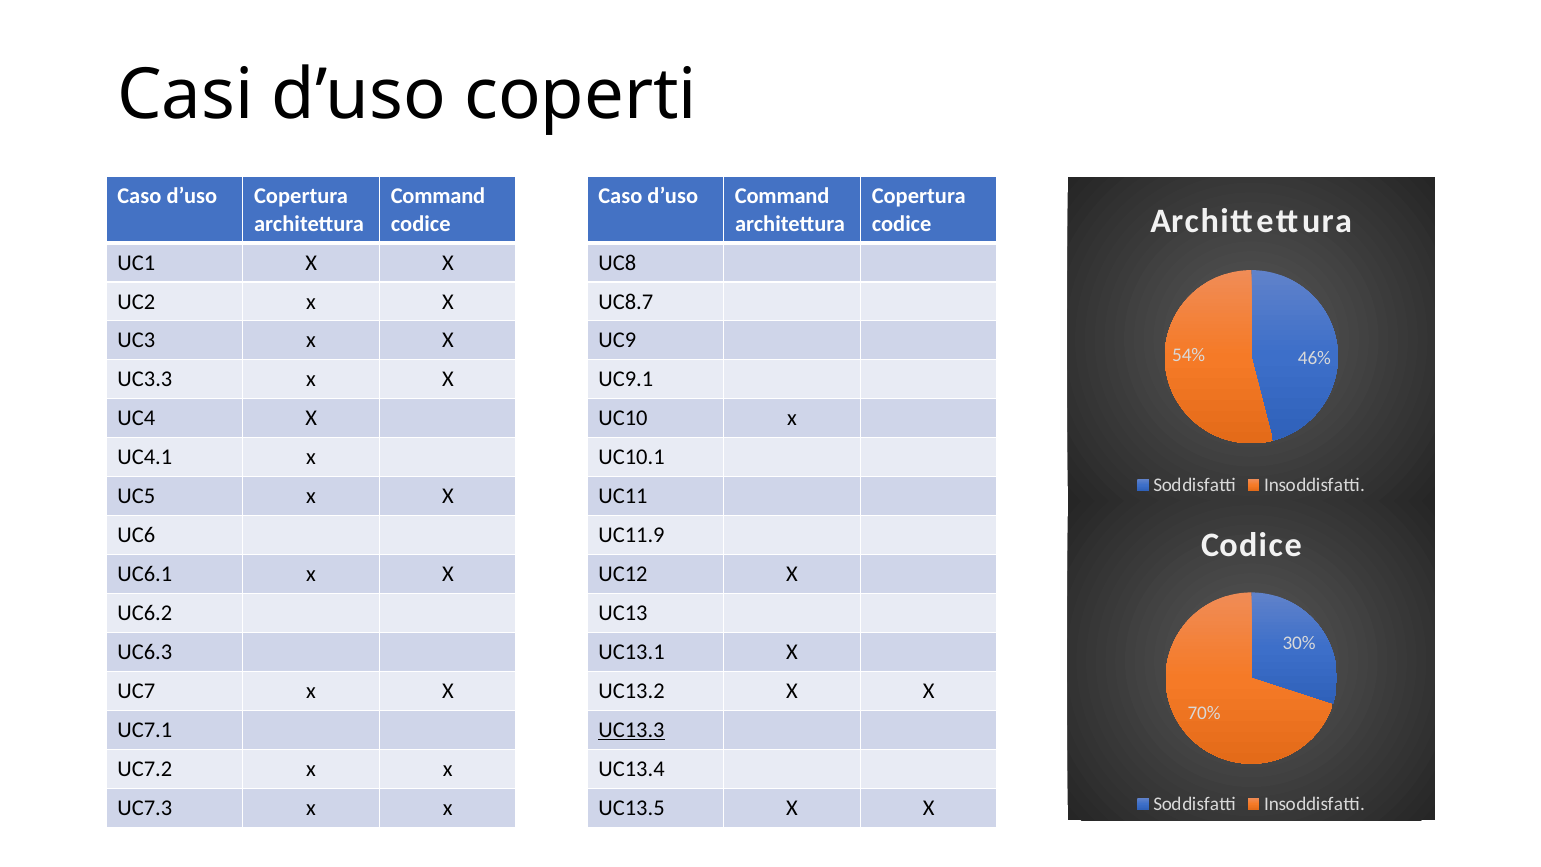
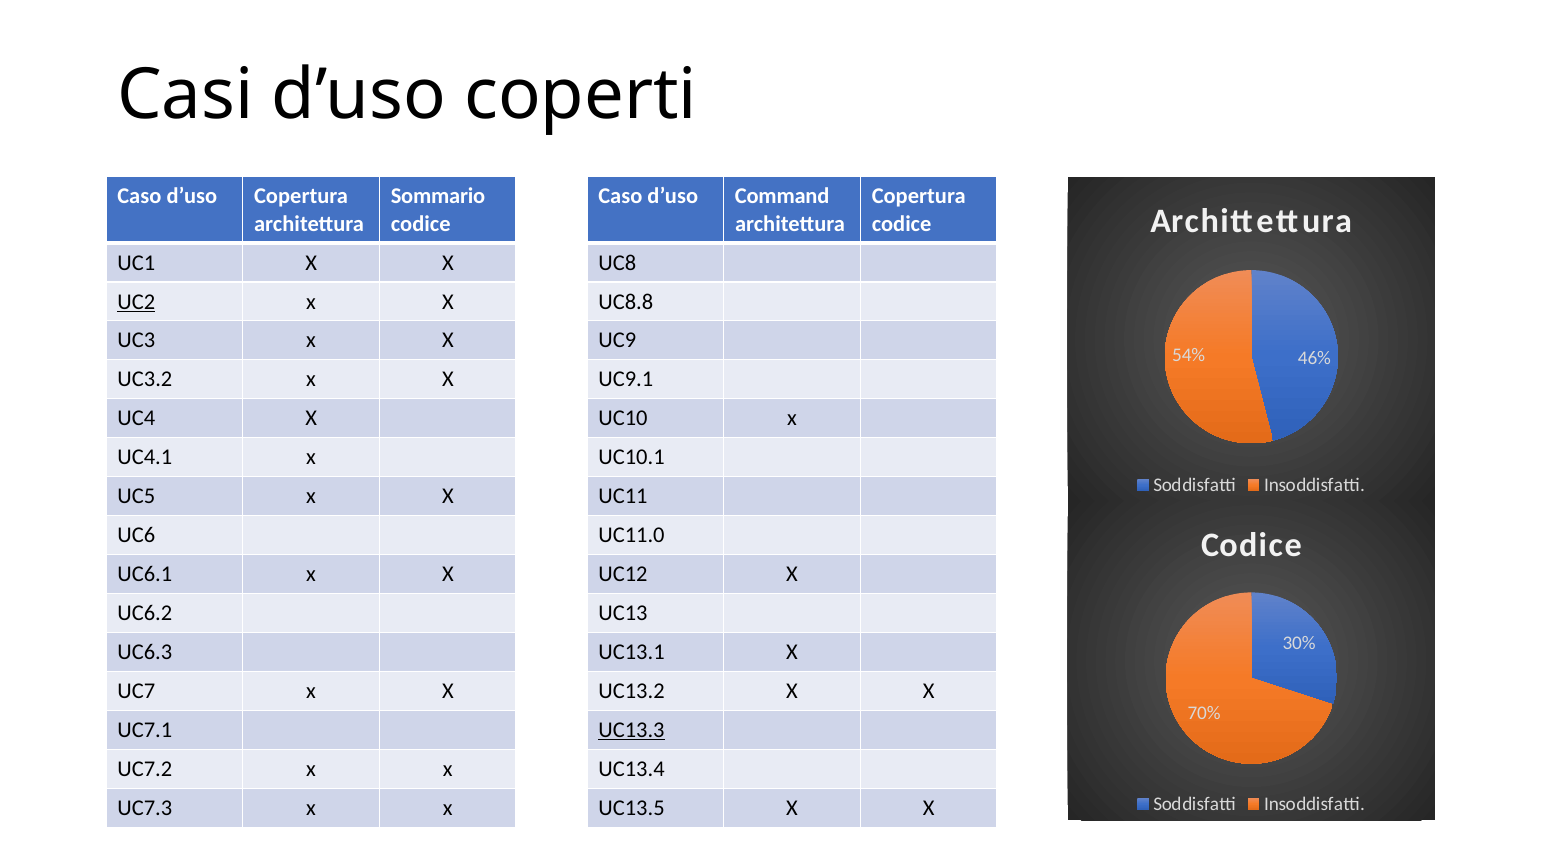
Command at (438, 196): Command -> Sommario
UC2 underline: none -> present
UC8.7: UC8.7 -> UC8.8
UC3.3: UC3.3 -> UC3.2
UC11.9: UC11.9 -> UC11.0
